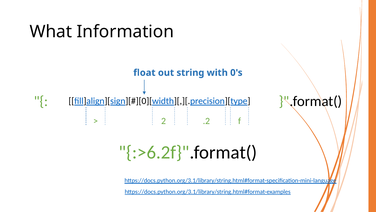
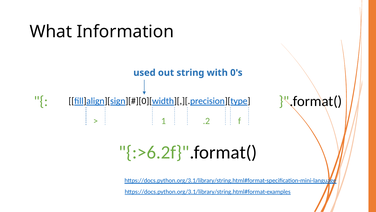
float: float -> used
2: 2 -> 1
